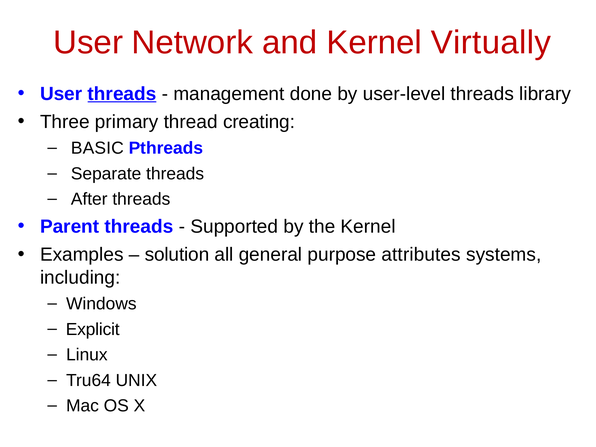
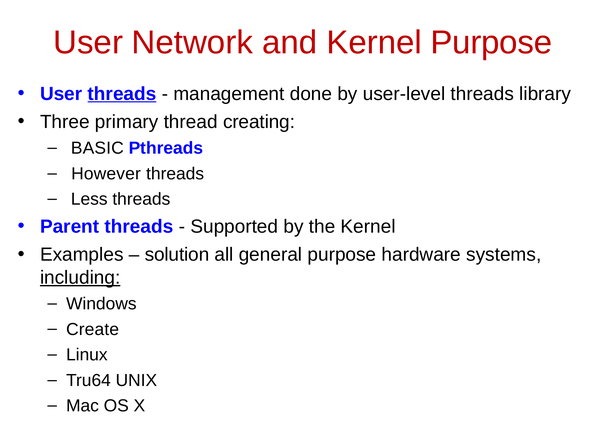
Kernel Virtually: Virtually -> Purpose
Separate: Separate -> However
After: After -> Less
attributes: attributes -> hardware
including underline: none -> present
Explicit: Explicit -> Create
